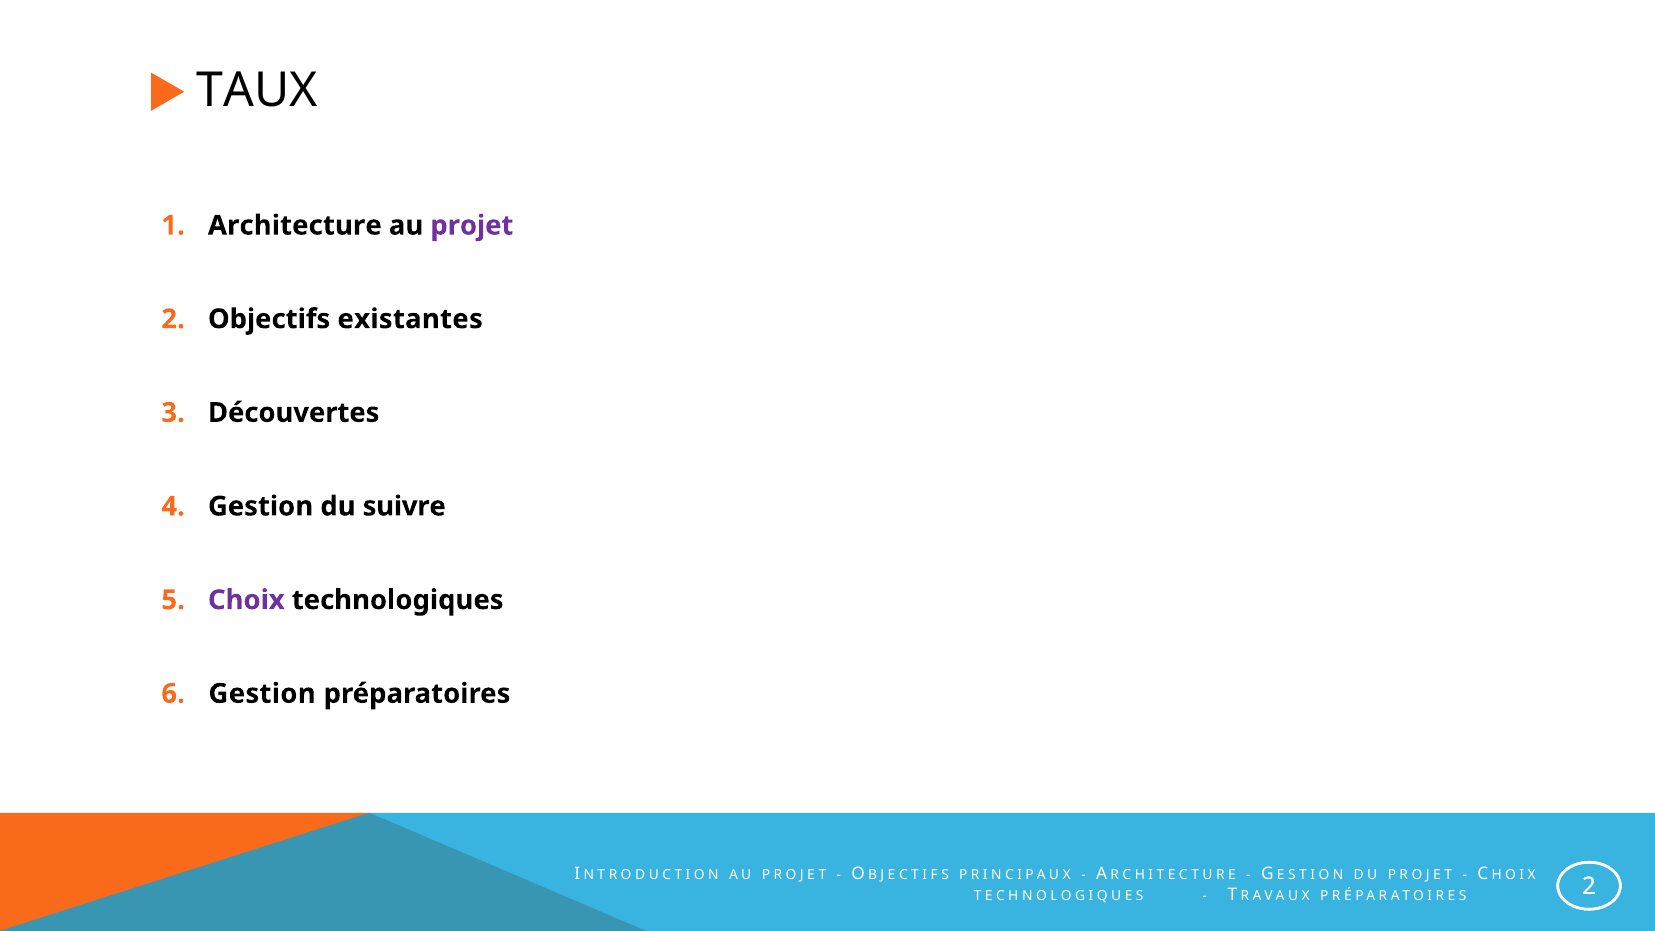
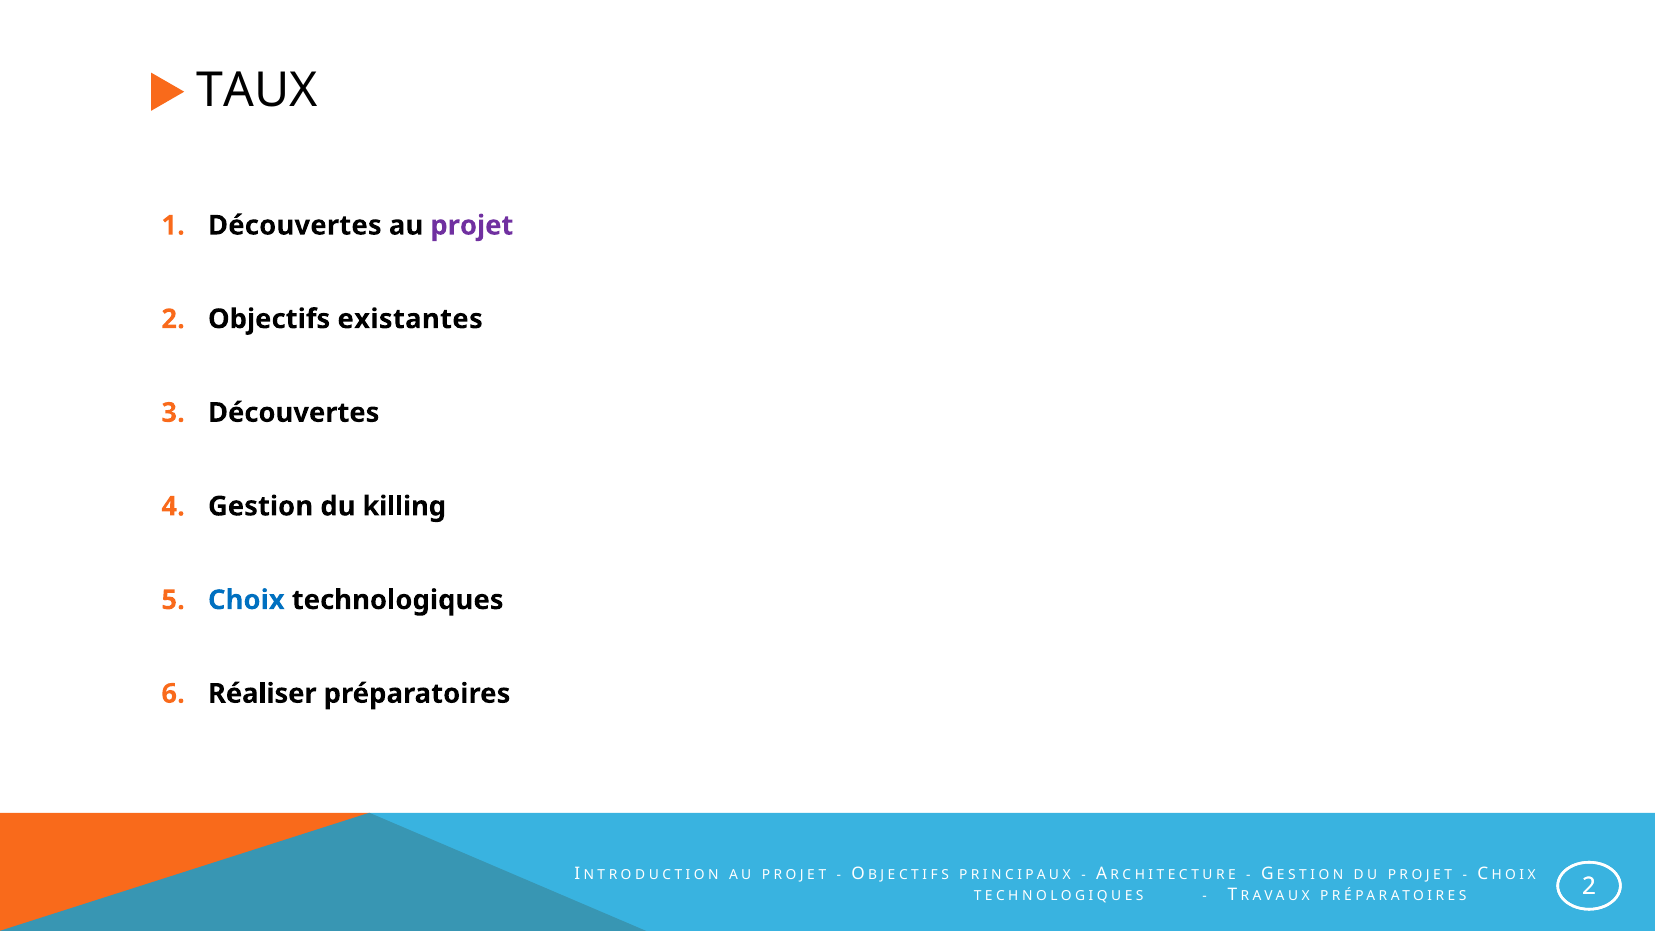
Architecture at (295, 225): Architecture -> Découvertes
suivre: suivre -> killing
Choix colour: purple -> blue
Gestion at (262, 694): Gestion -> Réaliser
